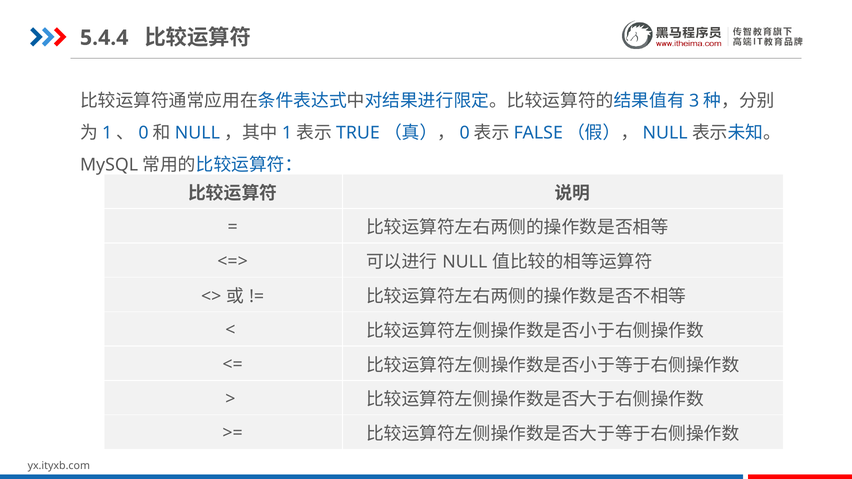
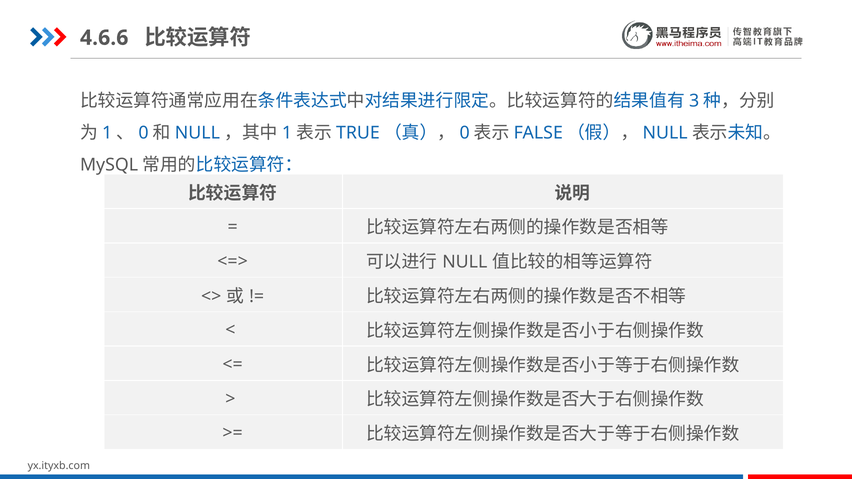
5.4.4: 5.4.4 -> 4.6.6
